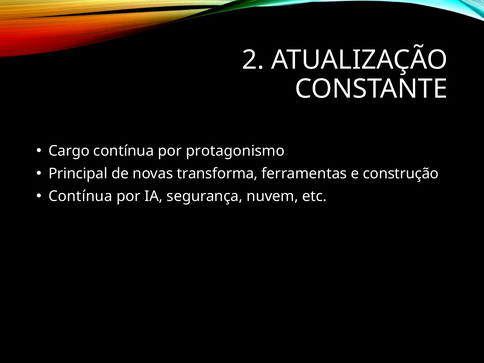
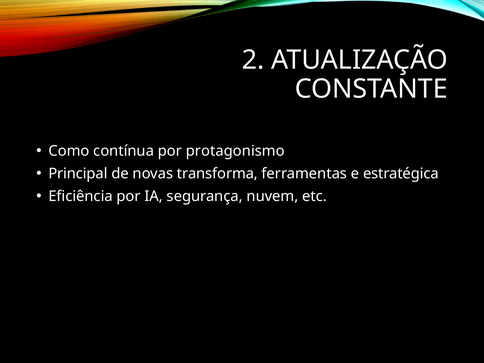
Cargo: Cargo -> Como
construção: construção -> estratégica
Contínua at (80, 196): Contínua -> Eficiência
